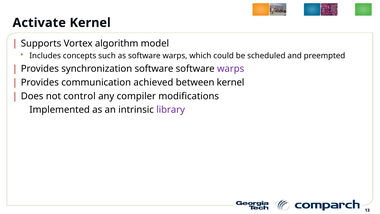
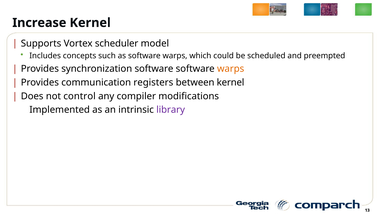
Activate: Activate -> Increase
algorithm: algorithm -> scheduler
warps at (231, 69) colour: purple -> orange
achieved: achieved -> registers
